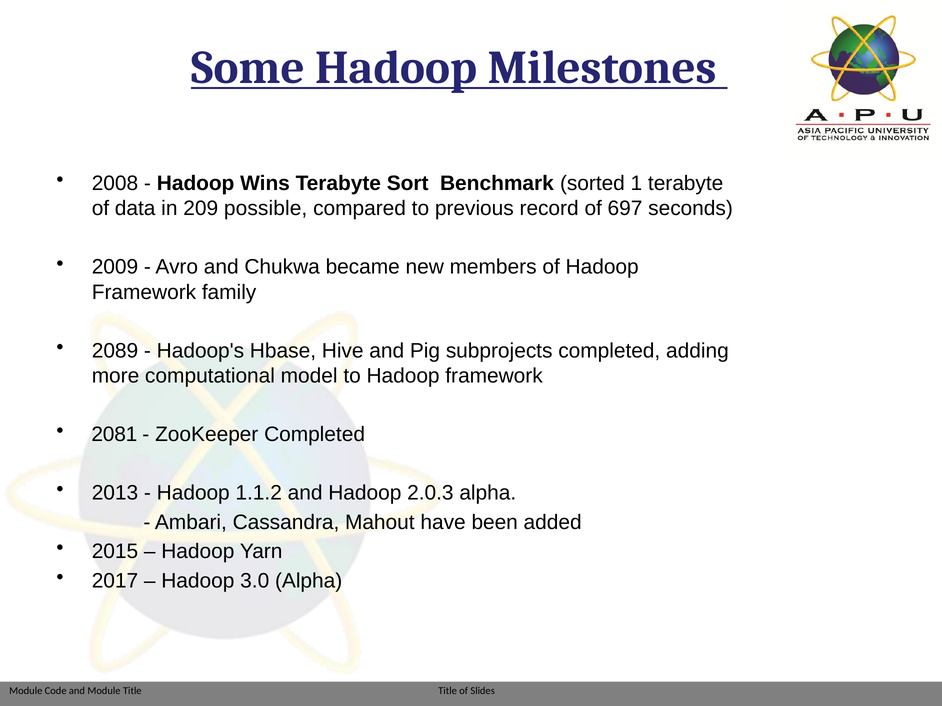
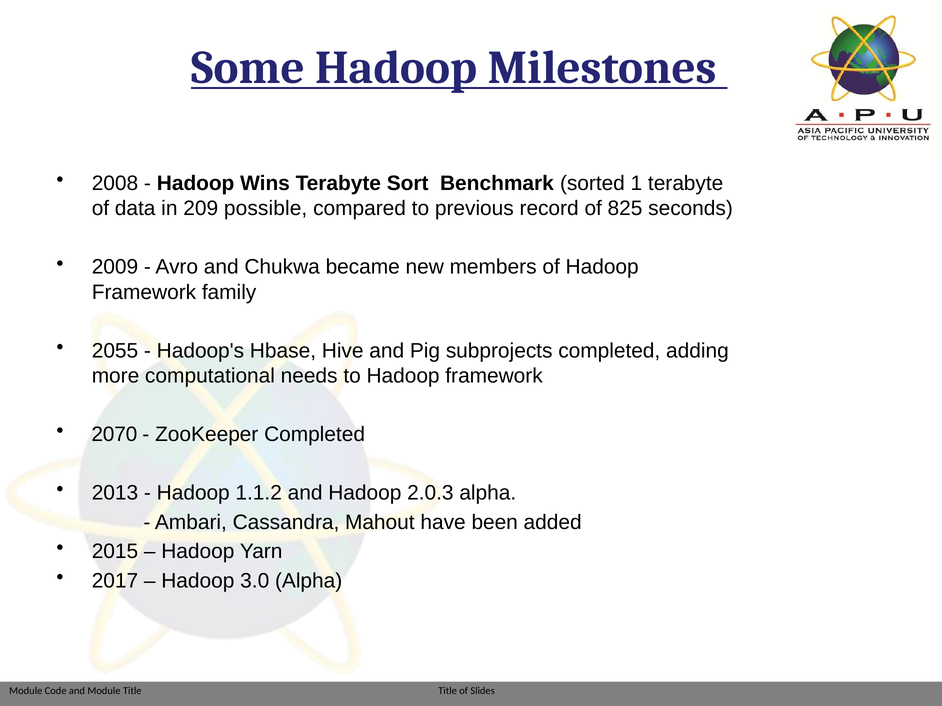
697: 697 -> 825
2089: 2089 -> 2055
model: model -> needs
2081: 2081 -> 2070
